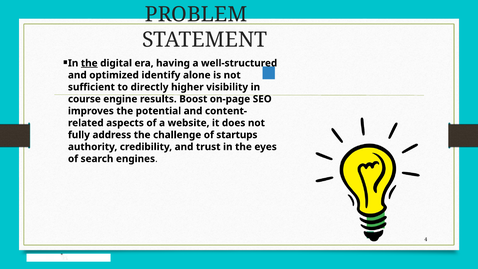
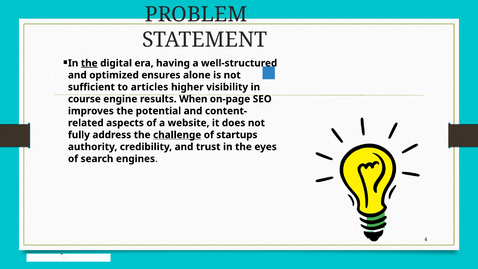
identify: identify -> ensures
directly: directly -> articles
Boost: Boost -> When
challenge underline: none -> present
